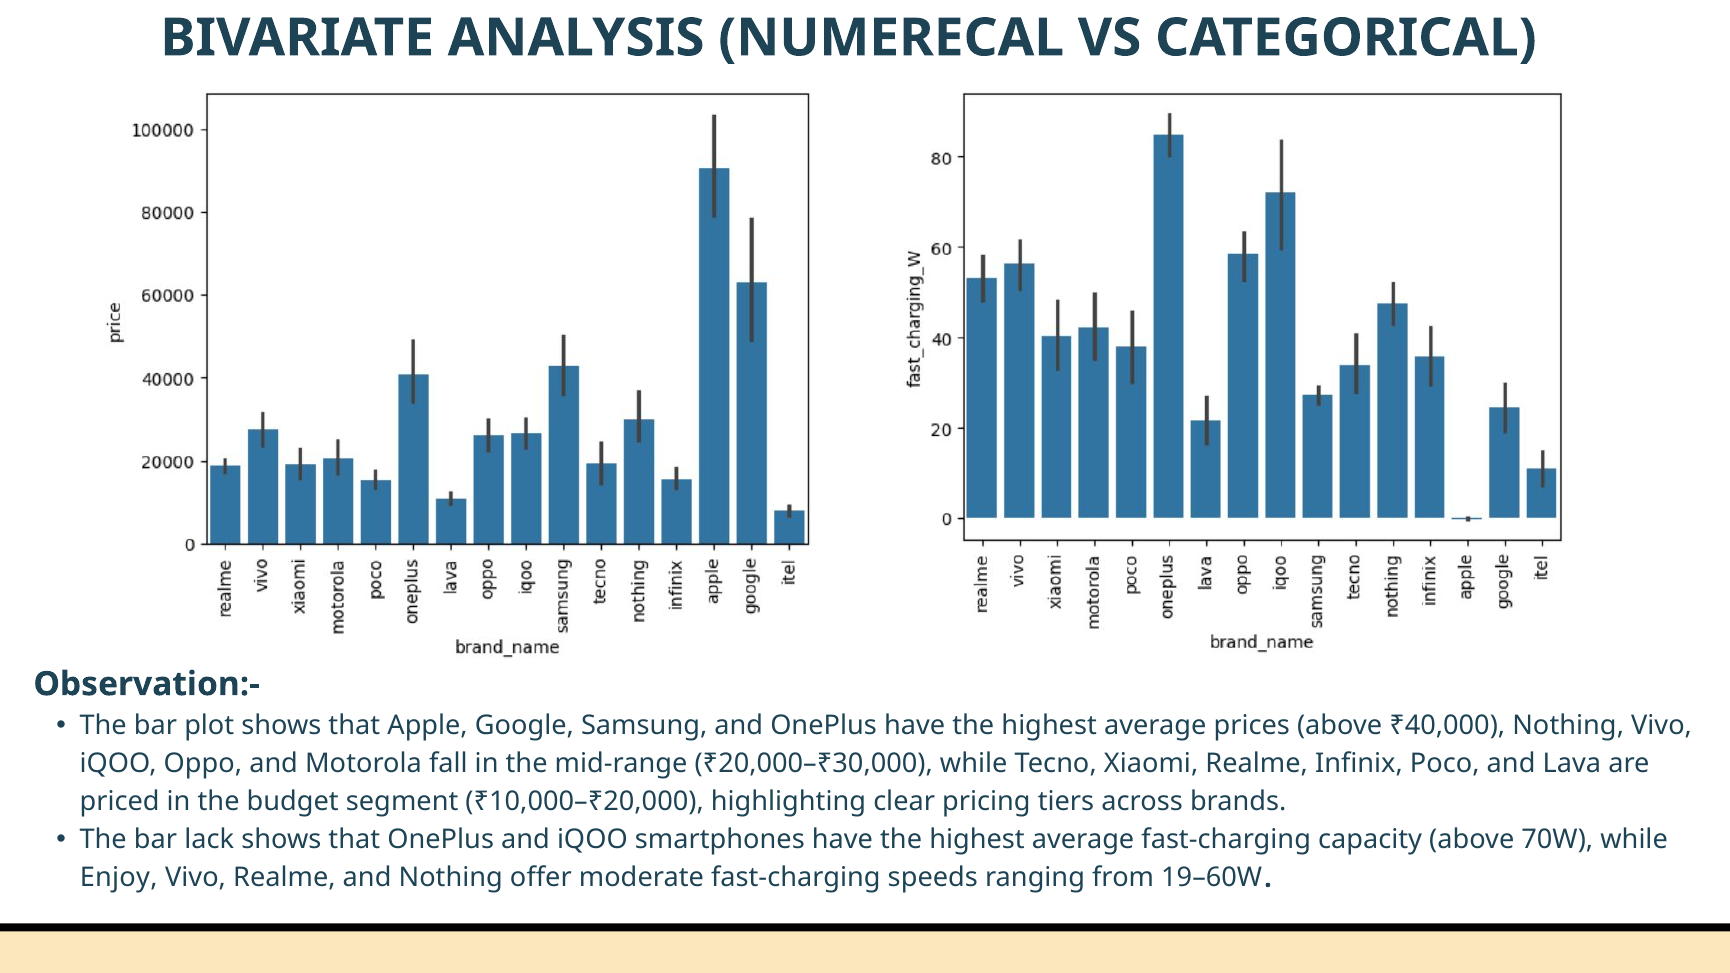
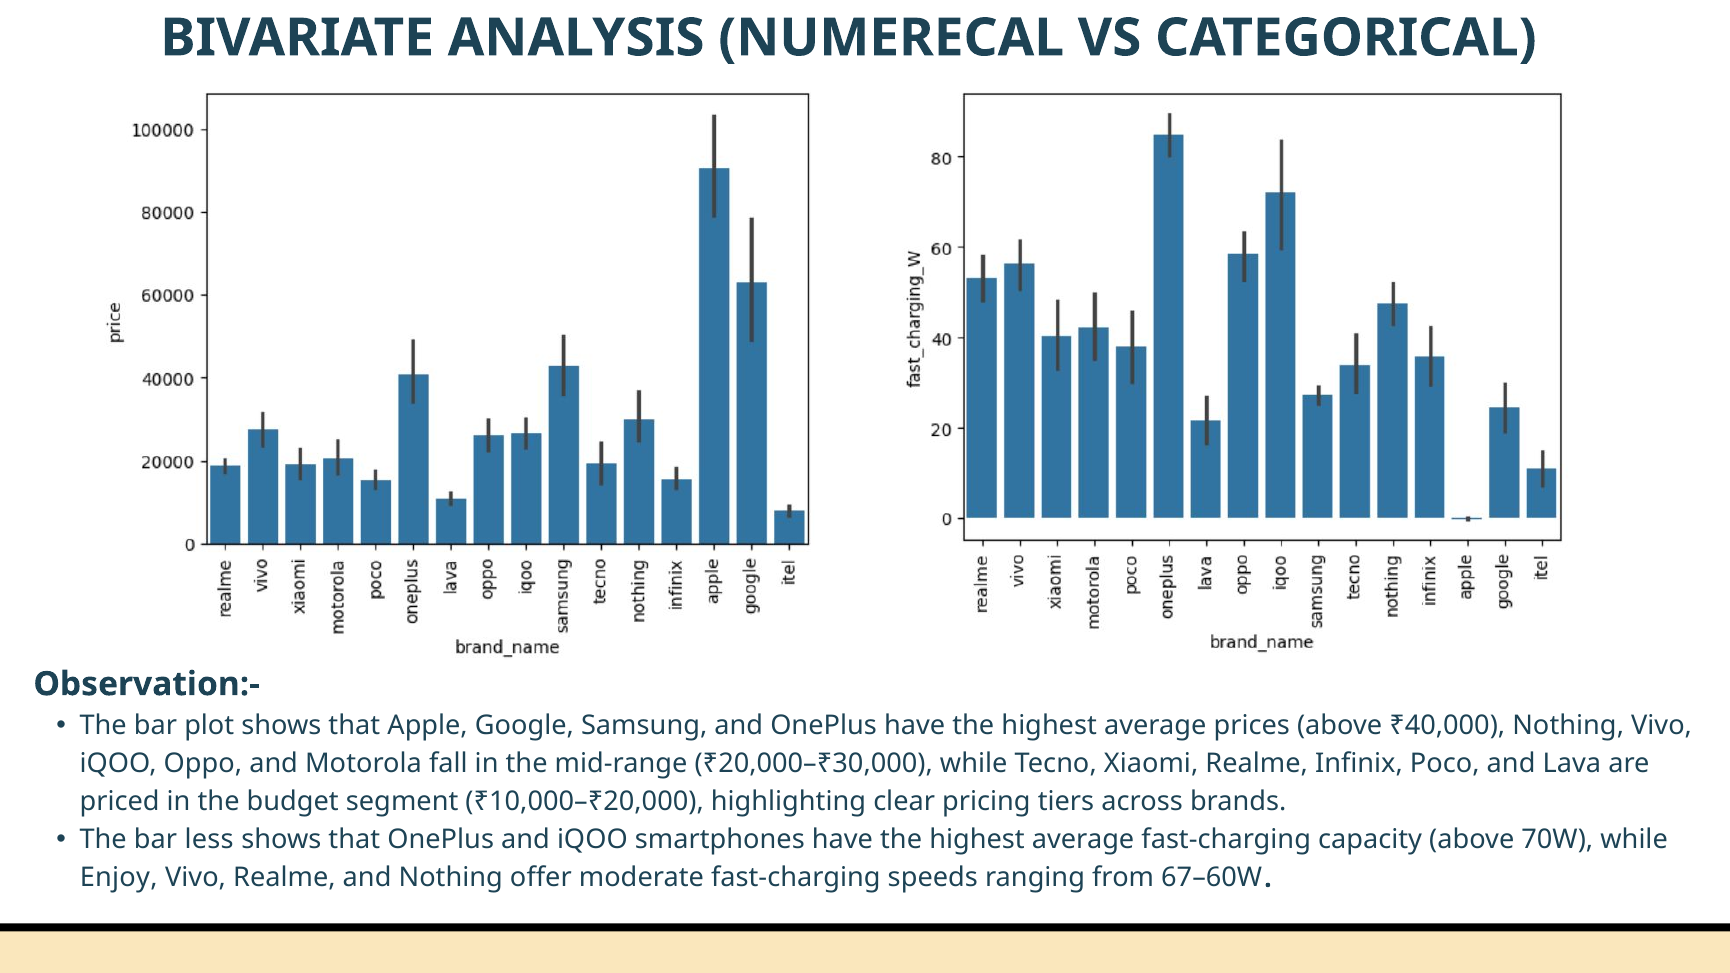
lack: lack -> less
19–60W: 19–60W -> 67–60W
